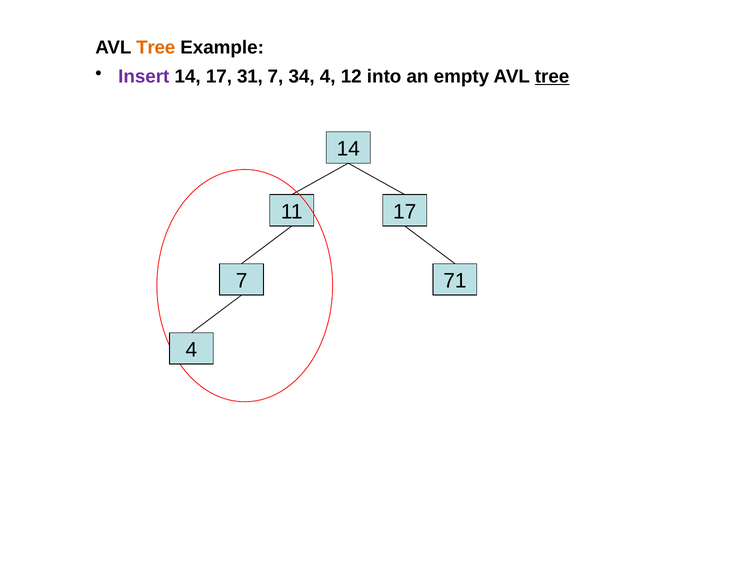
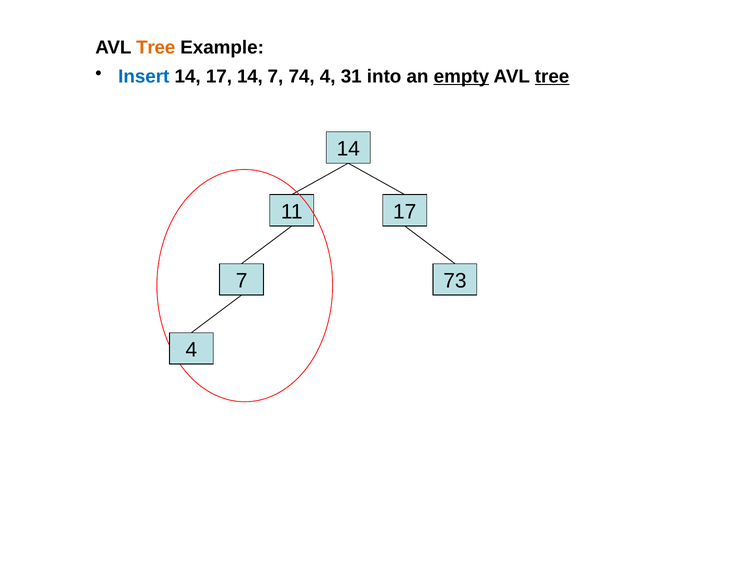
Insert colour: purple -> blue
17 31: 31 -> 14
34: 34 -> 74
12: 12 -> 31
empty underline: none -> present
71: 71 -> 73
